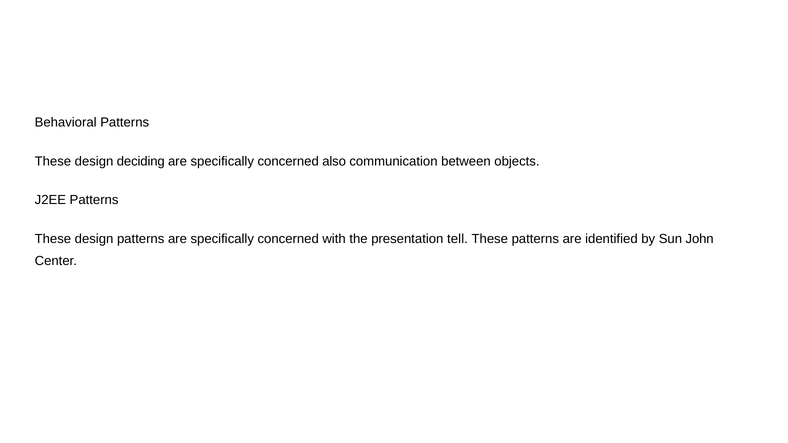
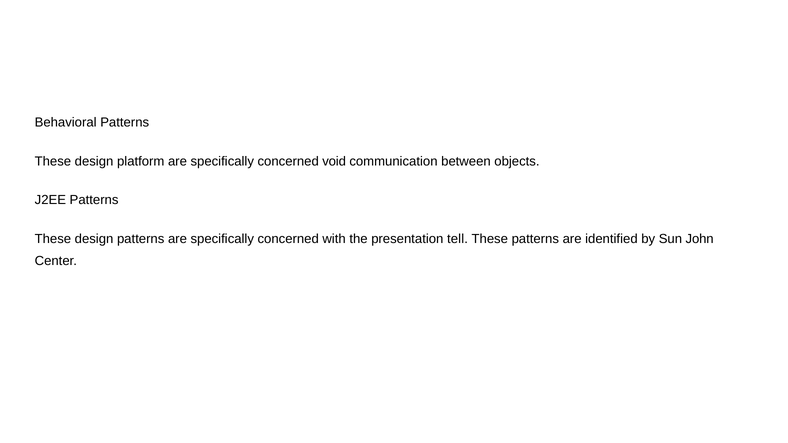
deciding: deciding -> platform
also: also -> void
